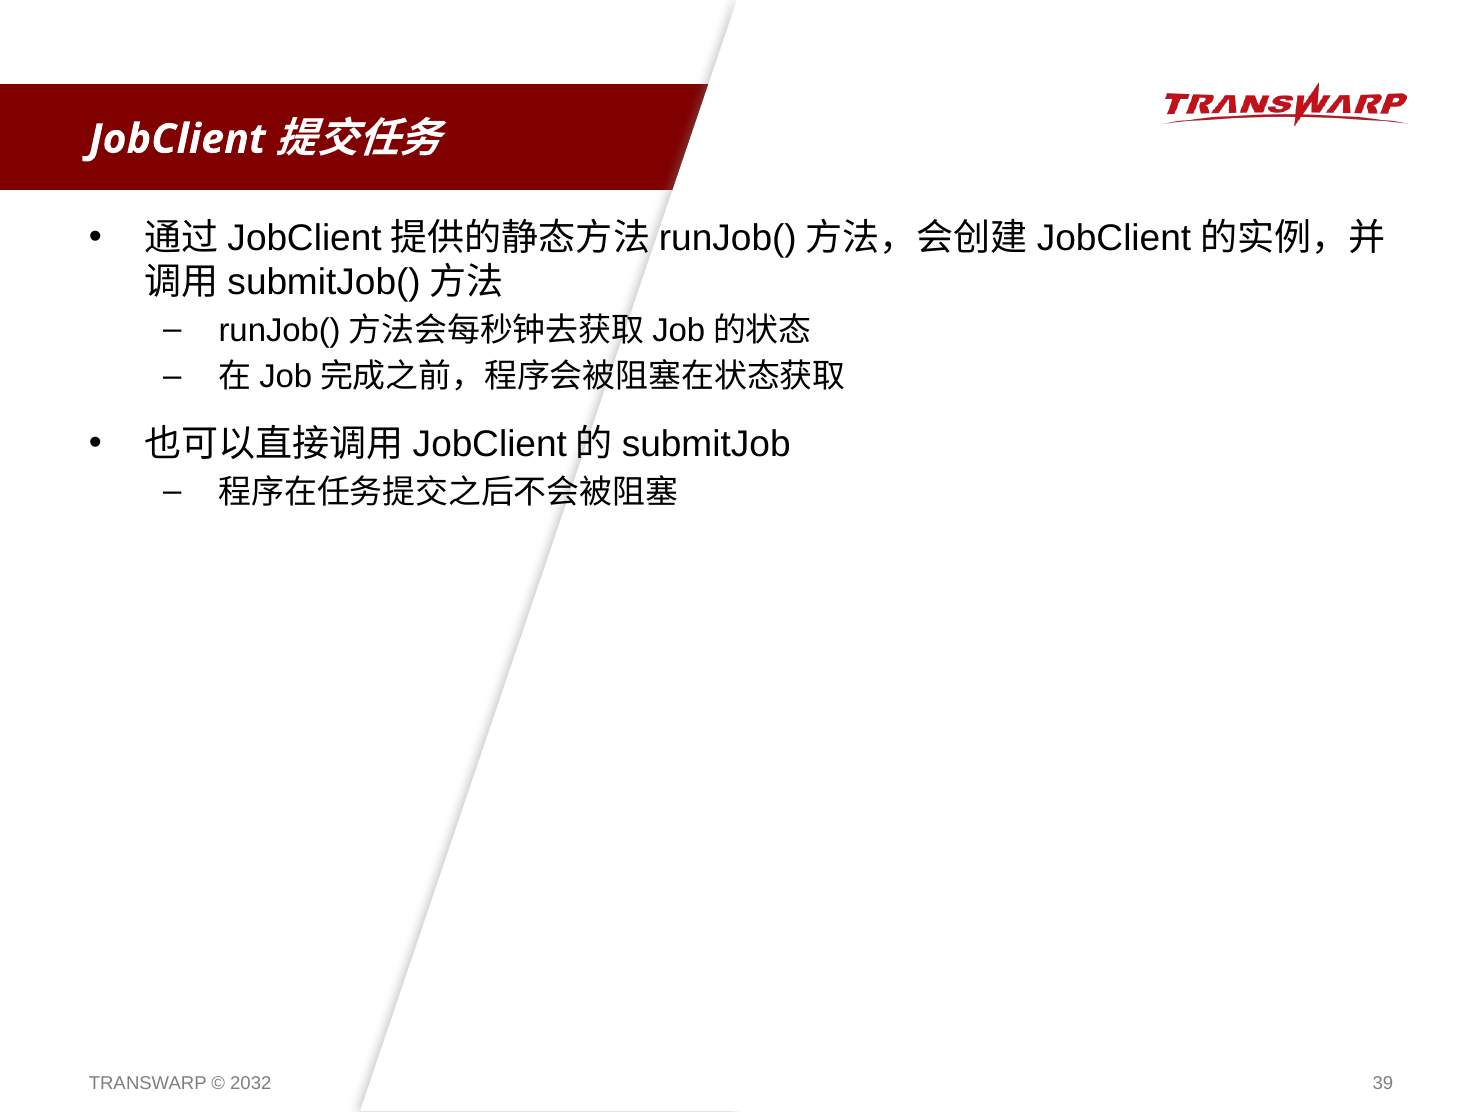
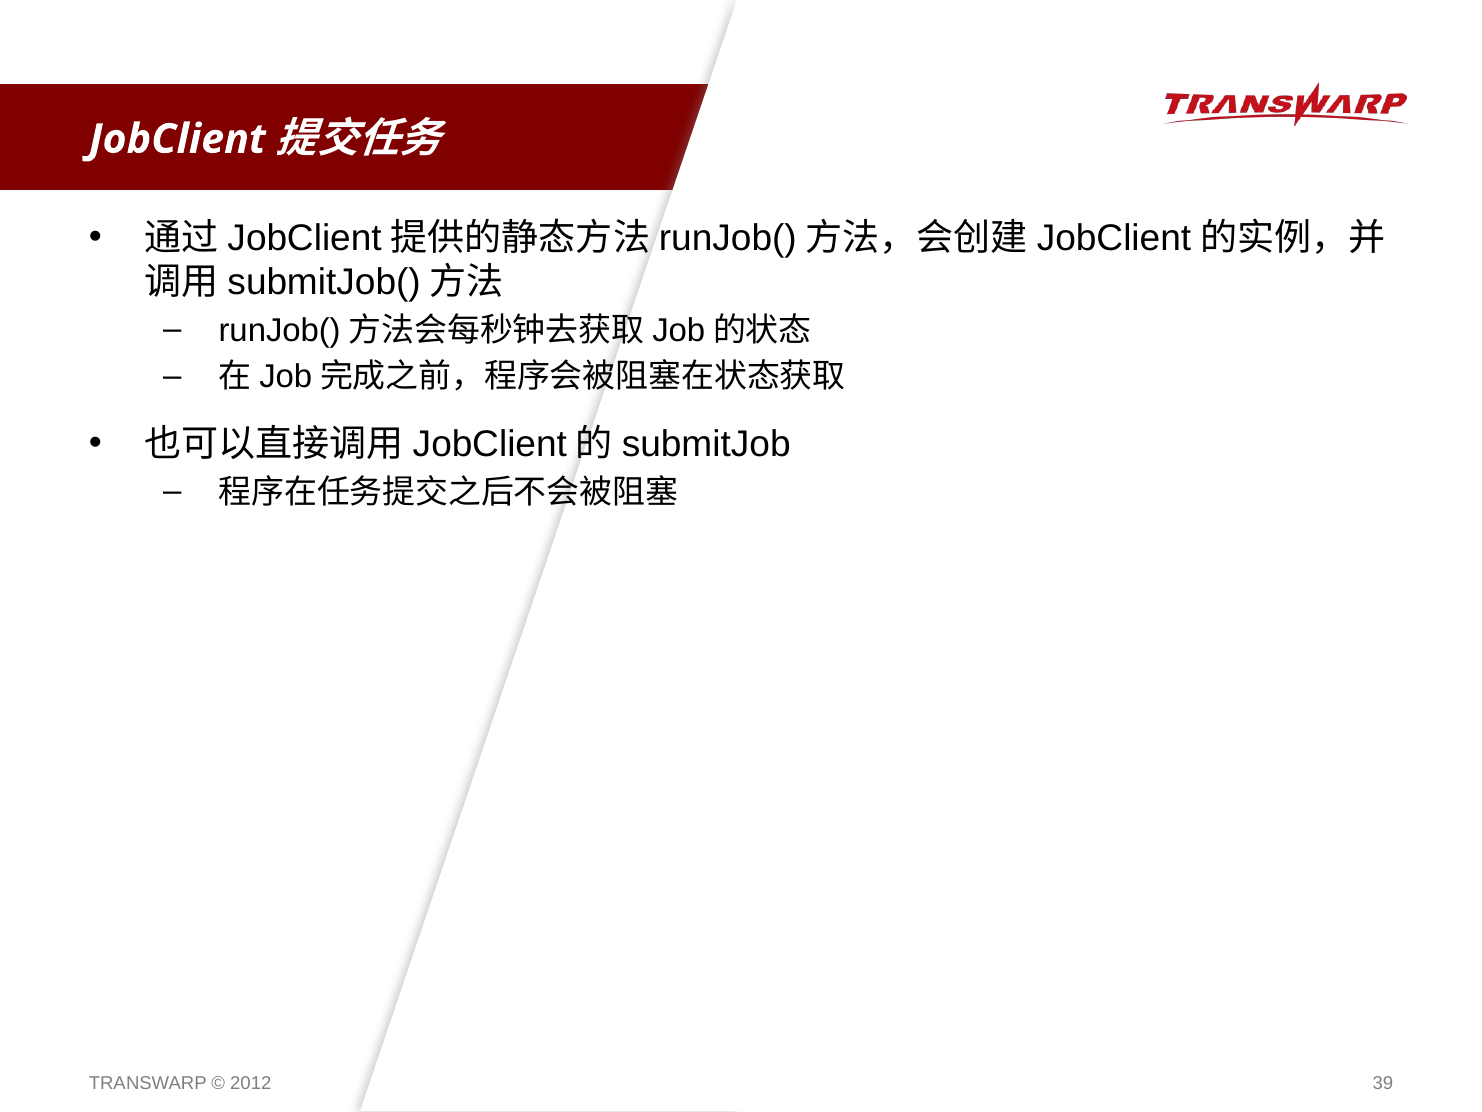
2032: 2032 -> 2012
